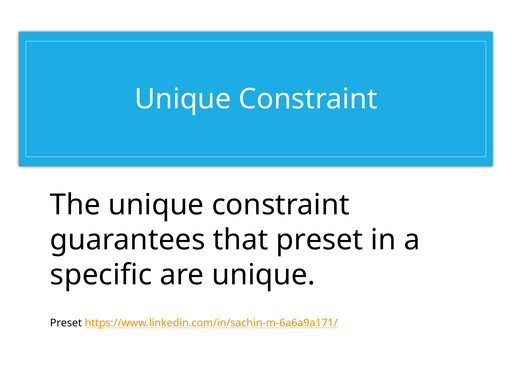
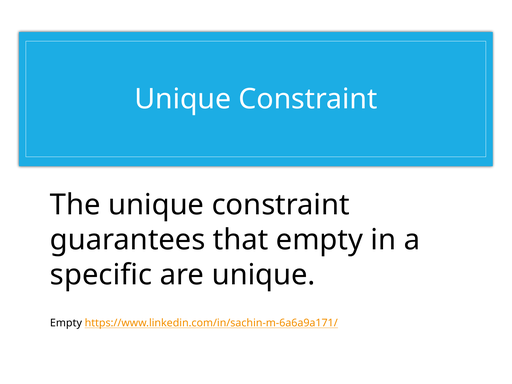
that preset: preset -> empty
Preset at (66, 323): Preset -> Empty
